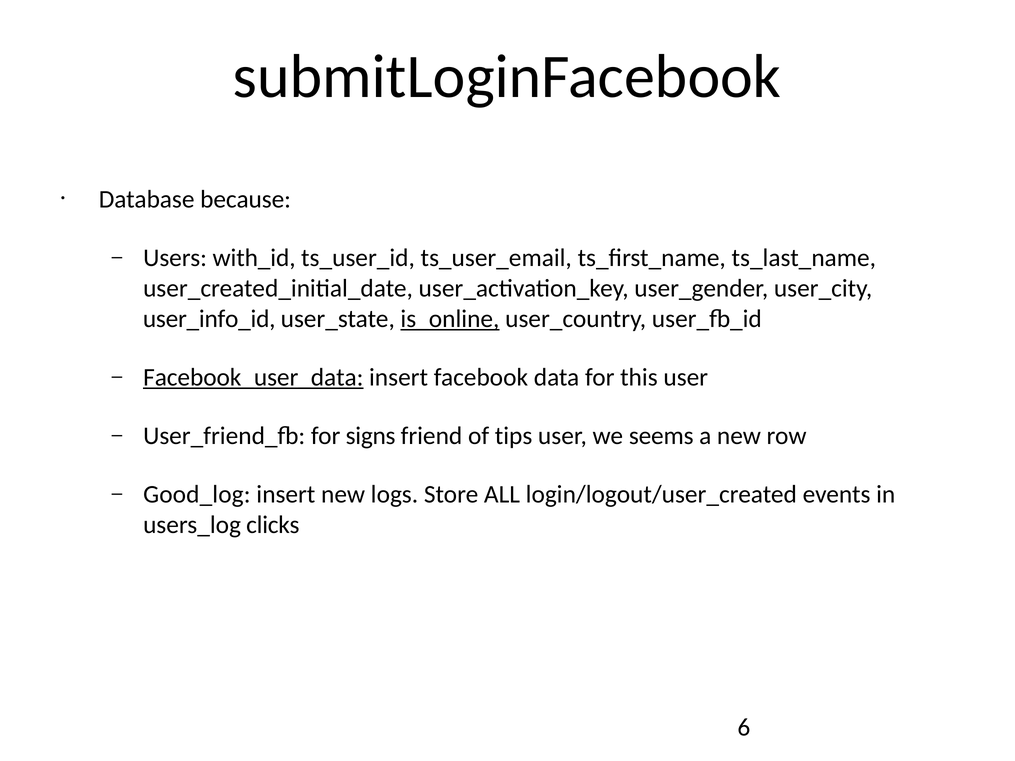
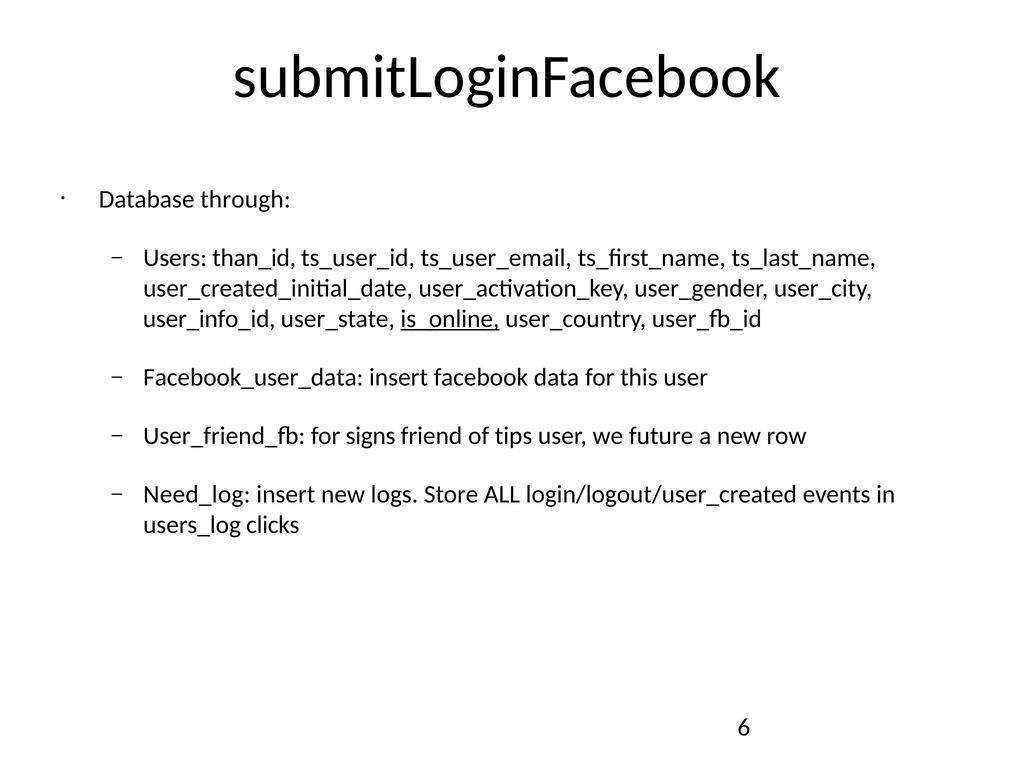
because: because -> through
with_id: with_id -> than_id
Facebook_user_data underline: present -> none
seems: seems -> future
Good_log: Good_log -> Need_log
